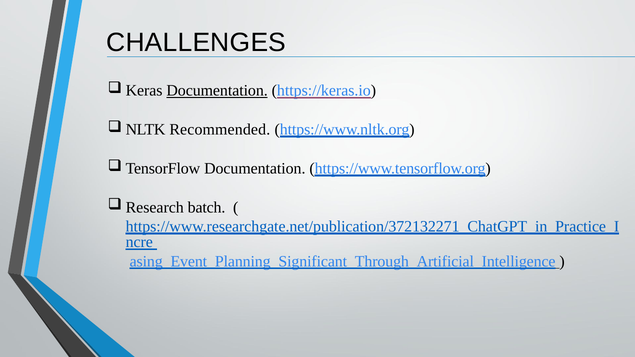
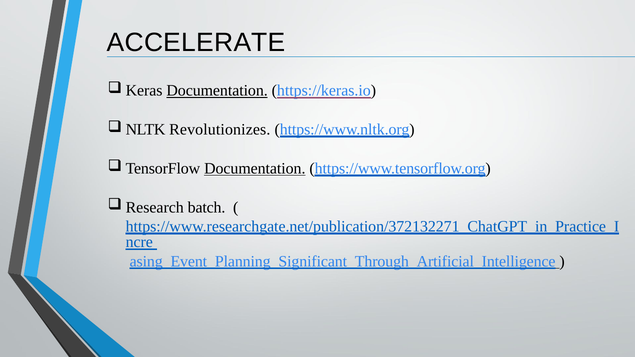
CHALLENGES: CHALLENGES -> ACCELERATE
Recommended: Recommended -> Revolutionizes
Documentation at (255, 169) underline: none -> present
